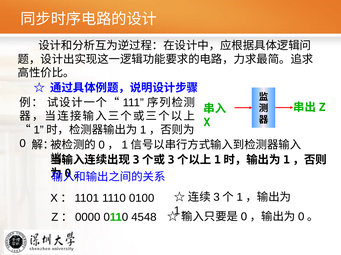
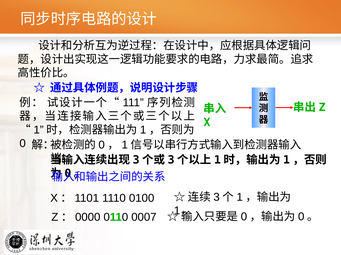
4548: 4548 -> 0007
